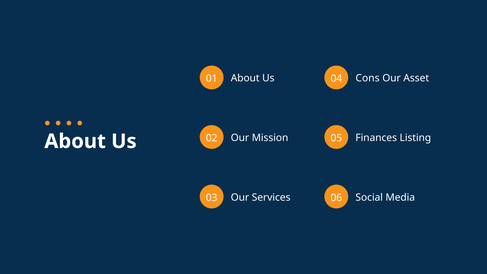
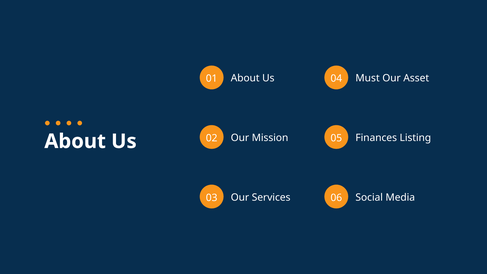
Cons: Cons -> Must
